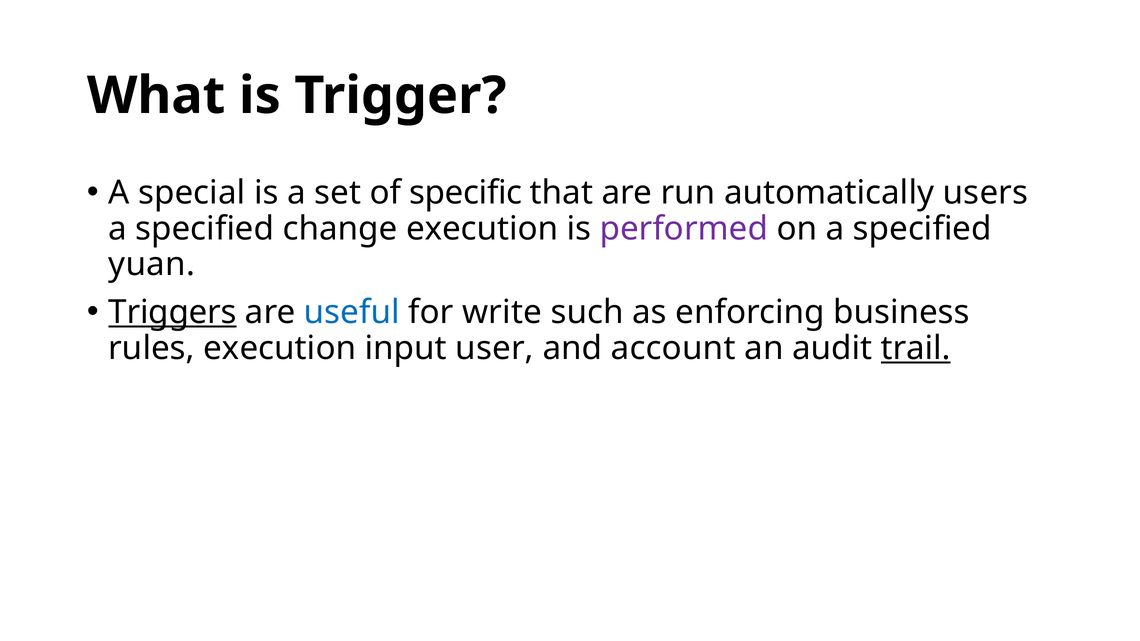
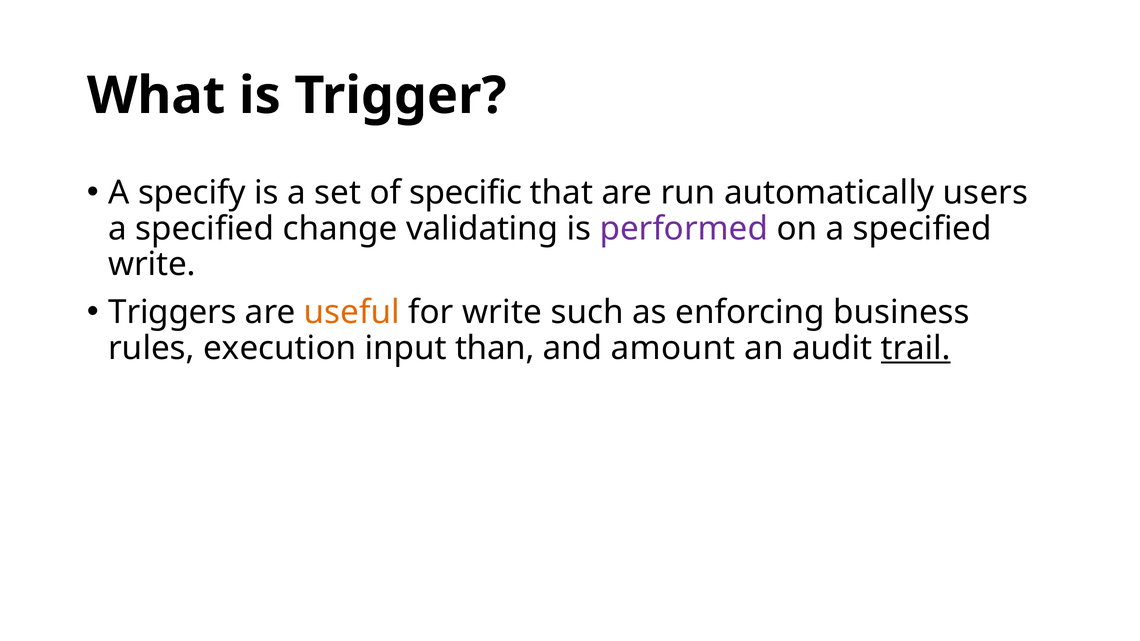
special: special -> specify
change execution: execution -> validating
yuan at (152, 265): yuan -> write
Triggers underline: present -> none
useful colour: blue -> orange
user: user -> than
account: account -> amount
